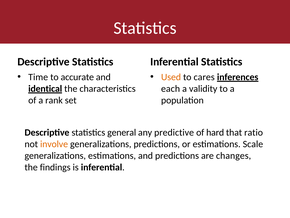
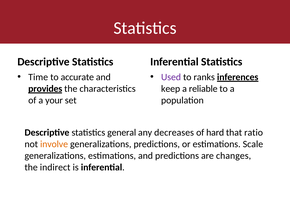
Used colour: orange -> purple
cares: cares -> ranks
identical: identical -> provides
each: each -> keep
validity: validity -> reliable
rank: rank -> your
predictive: predictive -> decreases
findings: findings -> indirect
